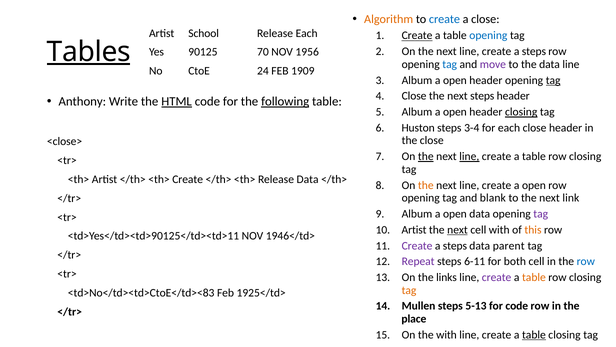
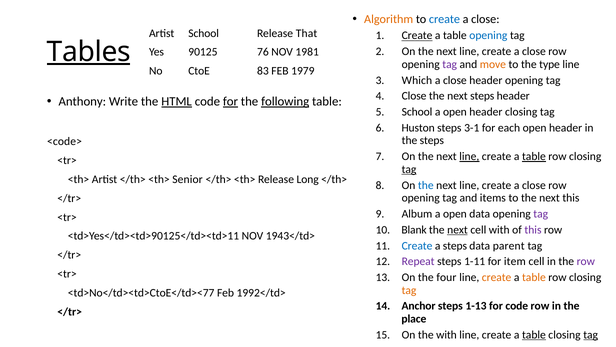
Release Each: Each -> That
steps at (534, 51): steps -> close
70: 70 -> 76
1956: 1956 -> 1981
tag at (450, 64) colour: blue -> purple
move colour: purple -> orange
the data: data -> type
24: 24 -> 83
1909: 1909 -> 1979
Album at (417, 80): Album -> Which
open at (455, 80): open -> close
tag at (553, 80) underline: present -> none
for at (230, 101) underline: none -> present
Album at (417, 112): Album -> School
closing at (521, 112) underline: present -> none
3-4: 3-4 -> 3-1
each close: close -> open
the close: close -> steps
<close>: <close> -> <code>
the at (426, 156) underline: present -> none
table at (534, 156) underline: none -> present
tag at (409, 169) underline: none -> present
<th> Create: Create -> Senior
Release Data: Data -> Long
the at (426, 185) colour: orange -> blue
open at (534, 185): open -> close
blank: blank -> items
next link: link -> this
Artist at (414, 229): Artist -> Blank
this at (533, 229) colour: orange -> purple
1946</td>: 1946</td> -> 1943</td>
Create at (417, 245) colour: purple -> blue
6-11: 6-11 -> 1-11
both: both -> item
row at (586, 261) colour: blue -> purple
links: links -> four
create at (497, 277) colour: purple -> orange
<td>No</td><td>CtoE</td><83: <td>No</td><td>CtoE</td><83 -> <td>No</td><td>CtoE</td><77
1925</td>: 1925</td> -> 1992</td>
Mullen: Mullen -> Anchor
5-13: 5-13 -> 1-13
tag at (591, 334) underline: none -> present
